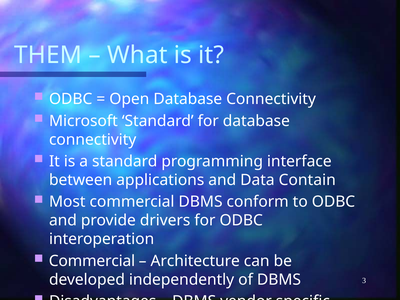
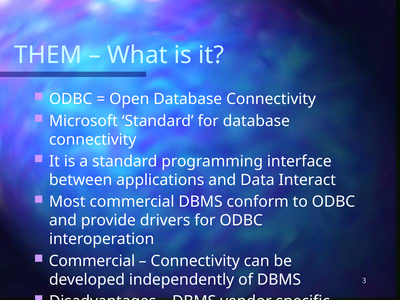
Contain: Contain -> Interact
Architecture at (195, 261): Architecture -> Connectivity
